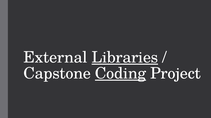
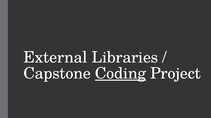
Libraries underline: present -> none
